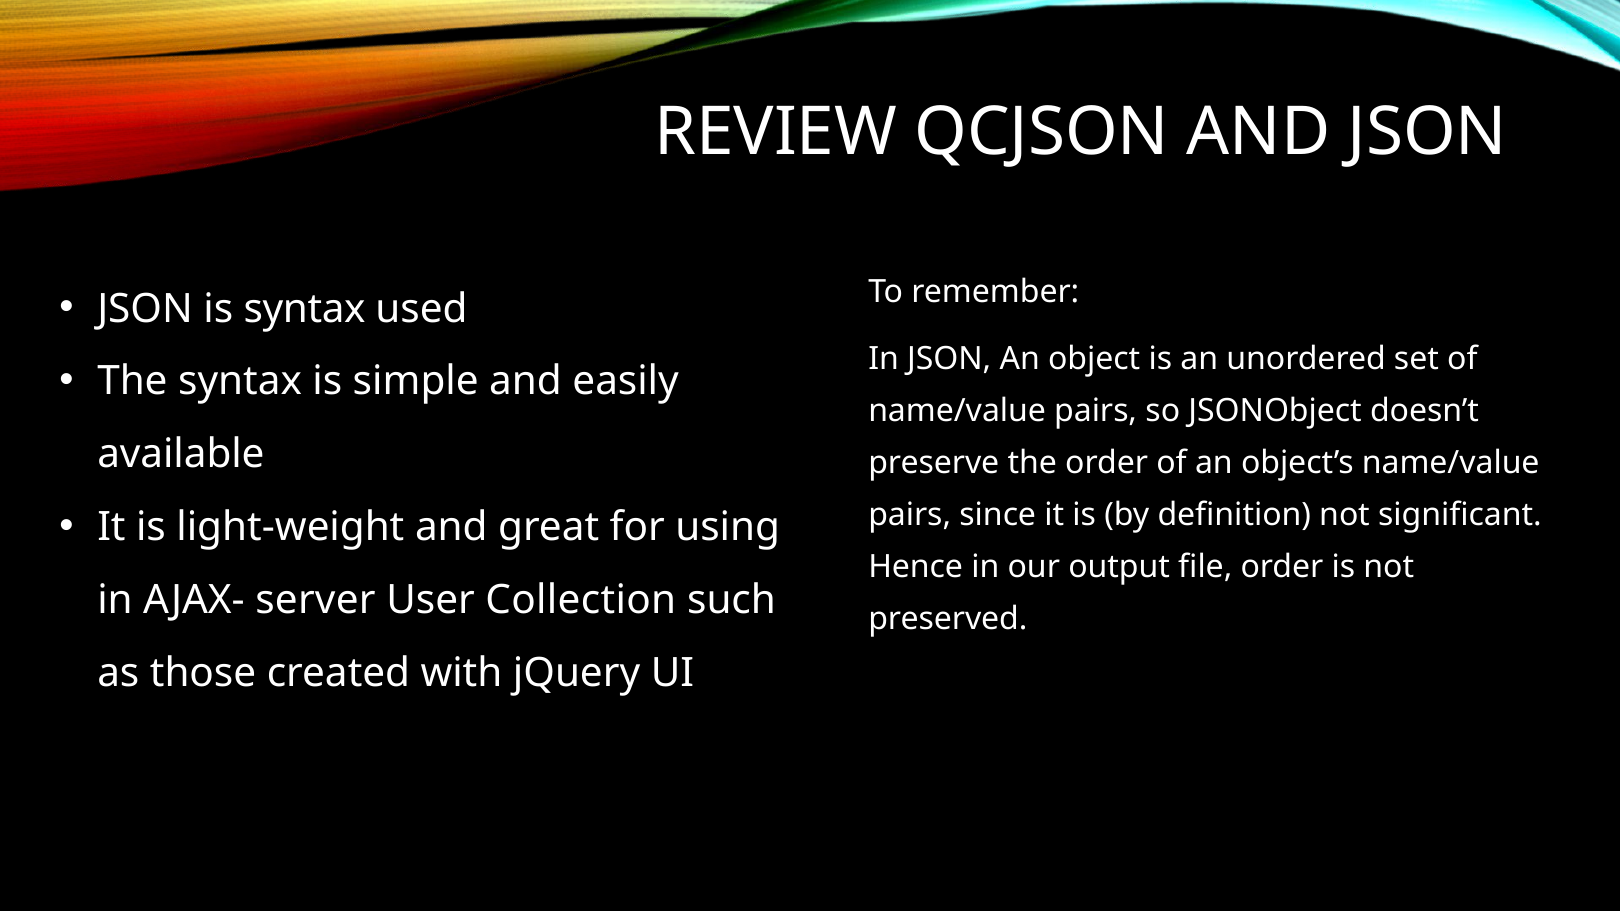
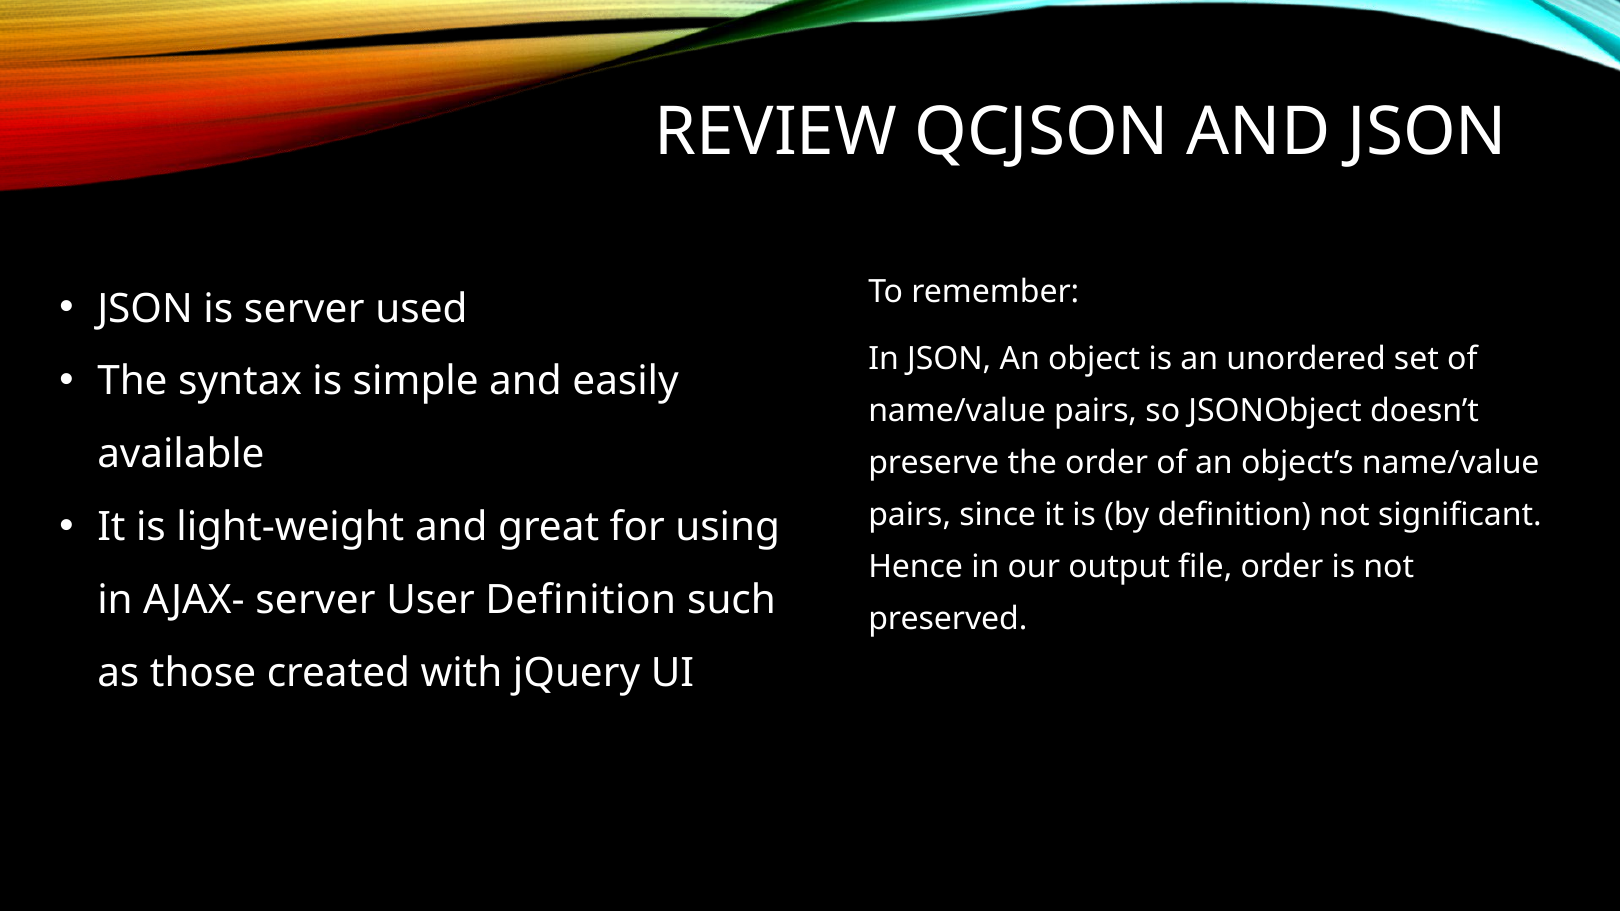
is syntax: syntax -> server
User Collection: Collection -> Definition
